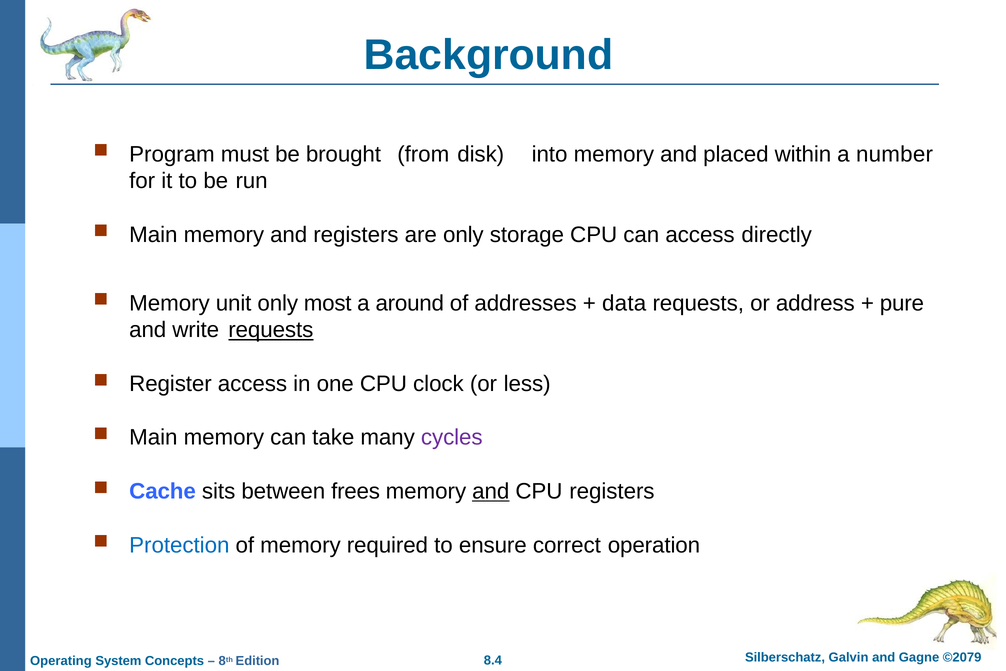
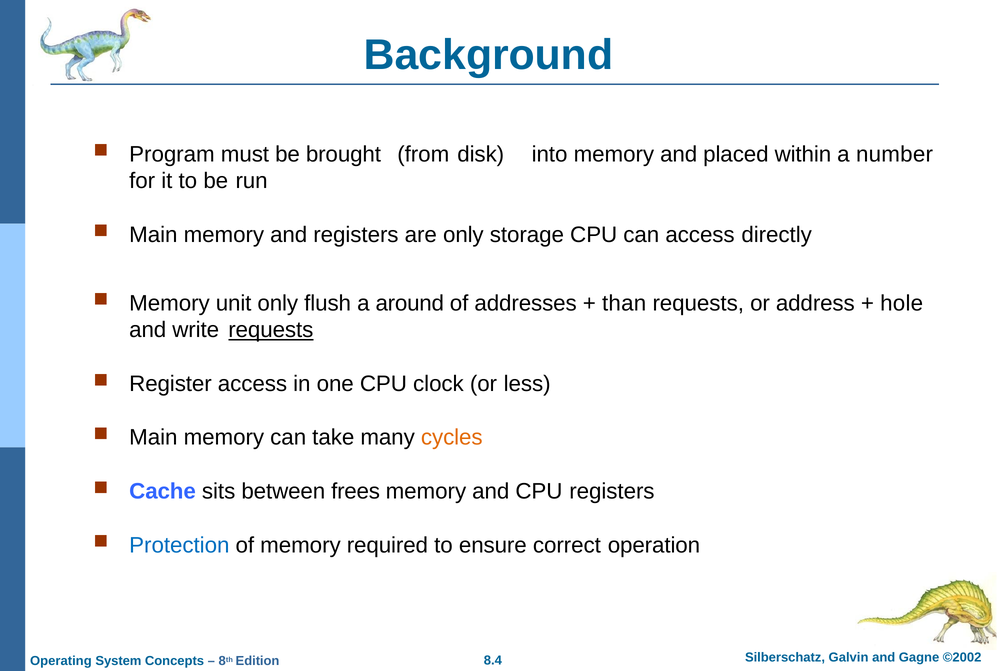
most: most -> flush
data: data -> than
pure: pure -> hole
cycles colour: purple -> orange
and at (491, 491) underline: present -> none
©2079: ©2079 -> ©2002
